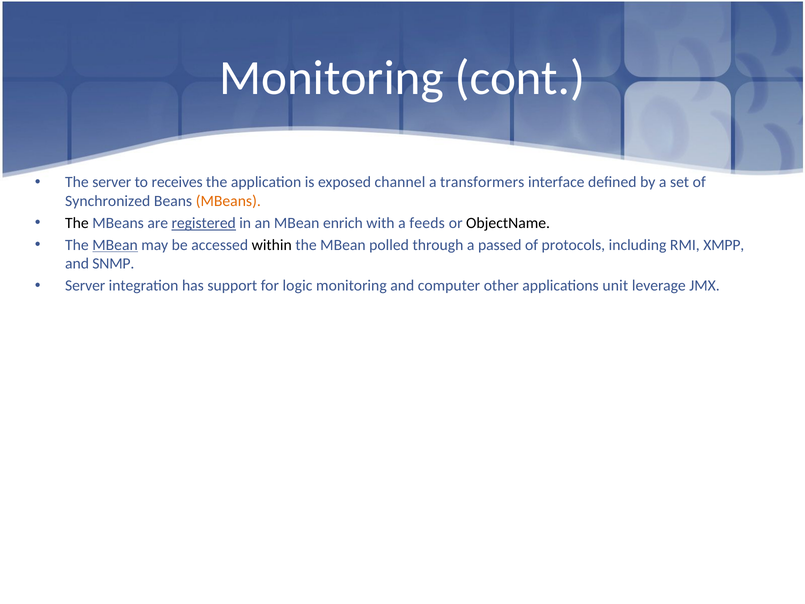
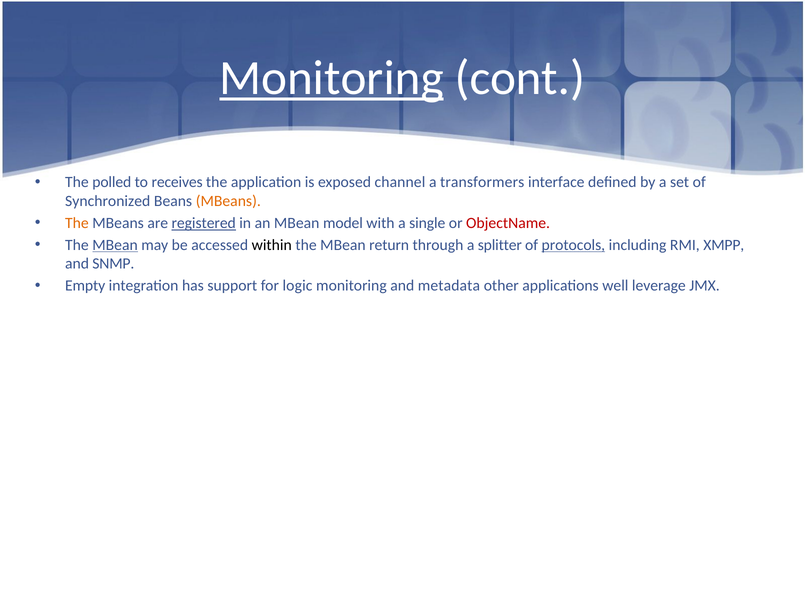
Monitoring at (331, 78) underline: none -> present
The server: server -> polled
The at (77, 223) colour: black -> orange
enrich: enrich -> model
feeds: feeds -> single
ObjectName colour: black -> red
polled: polled -> return
passed: passed -> splitter
protocols underline: none -> present
Server at (85, 286): Server -> Empty
computer: computer -> metadata
unit: unit -> well
